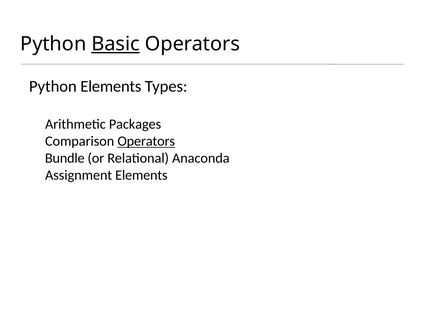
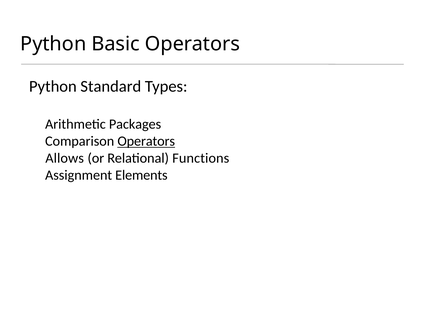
Basic underline: present -> none
Python Elements: Elements -> Standard
Bundle: Bundle -> Allows
Anaconda: Anaconda -> Functions
